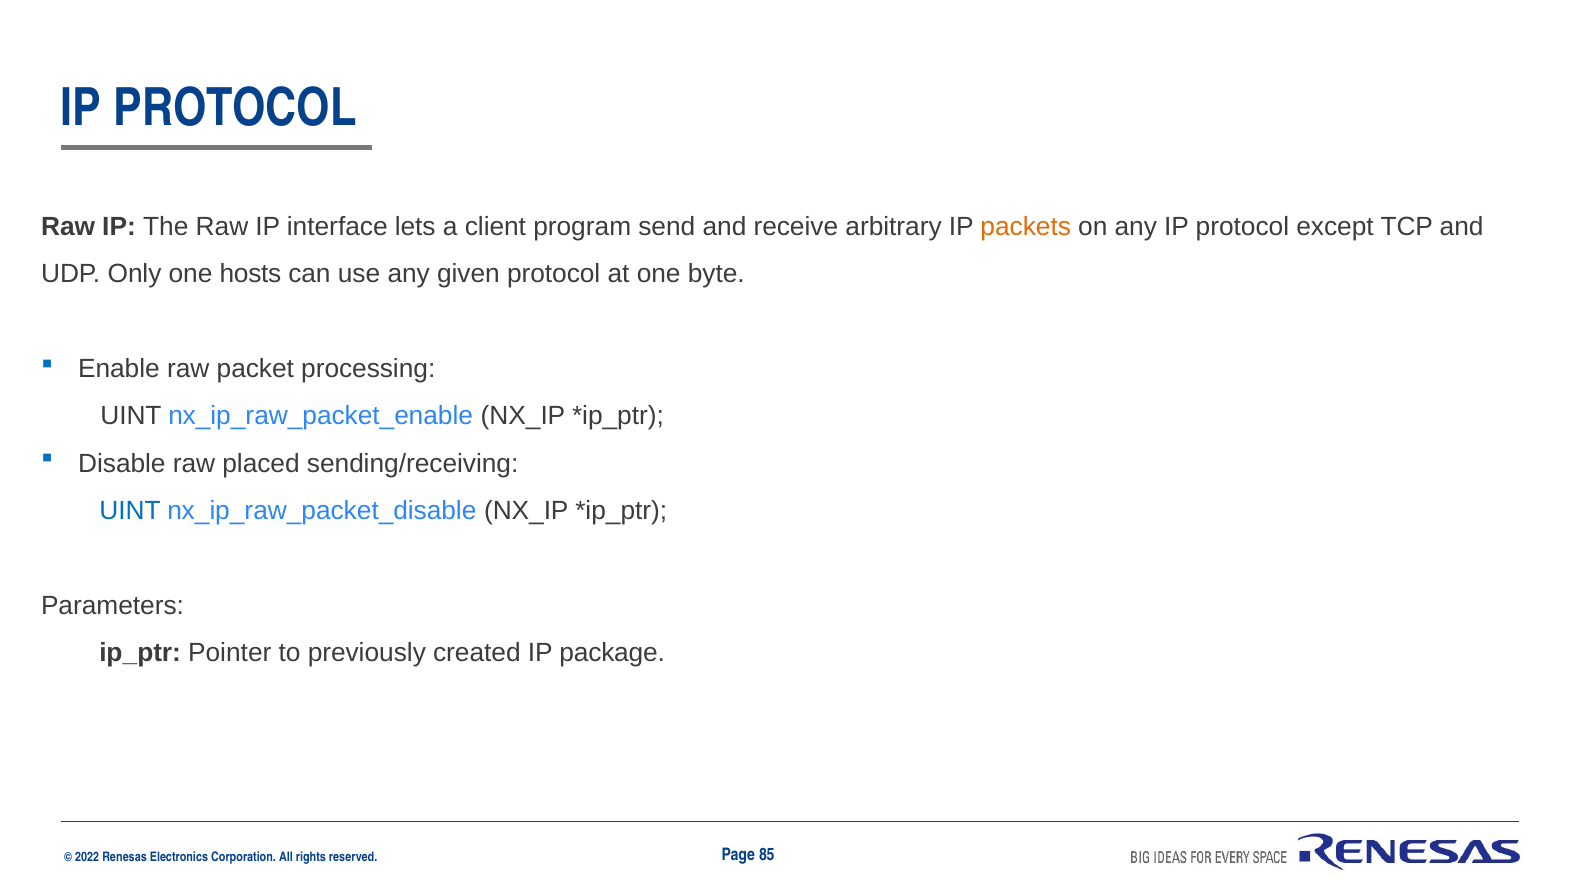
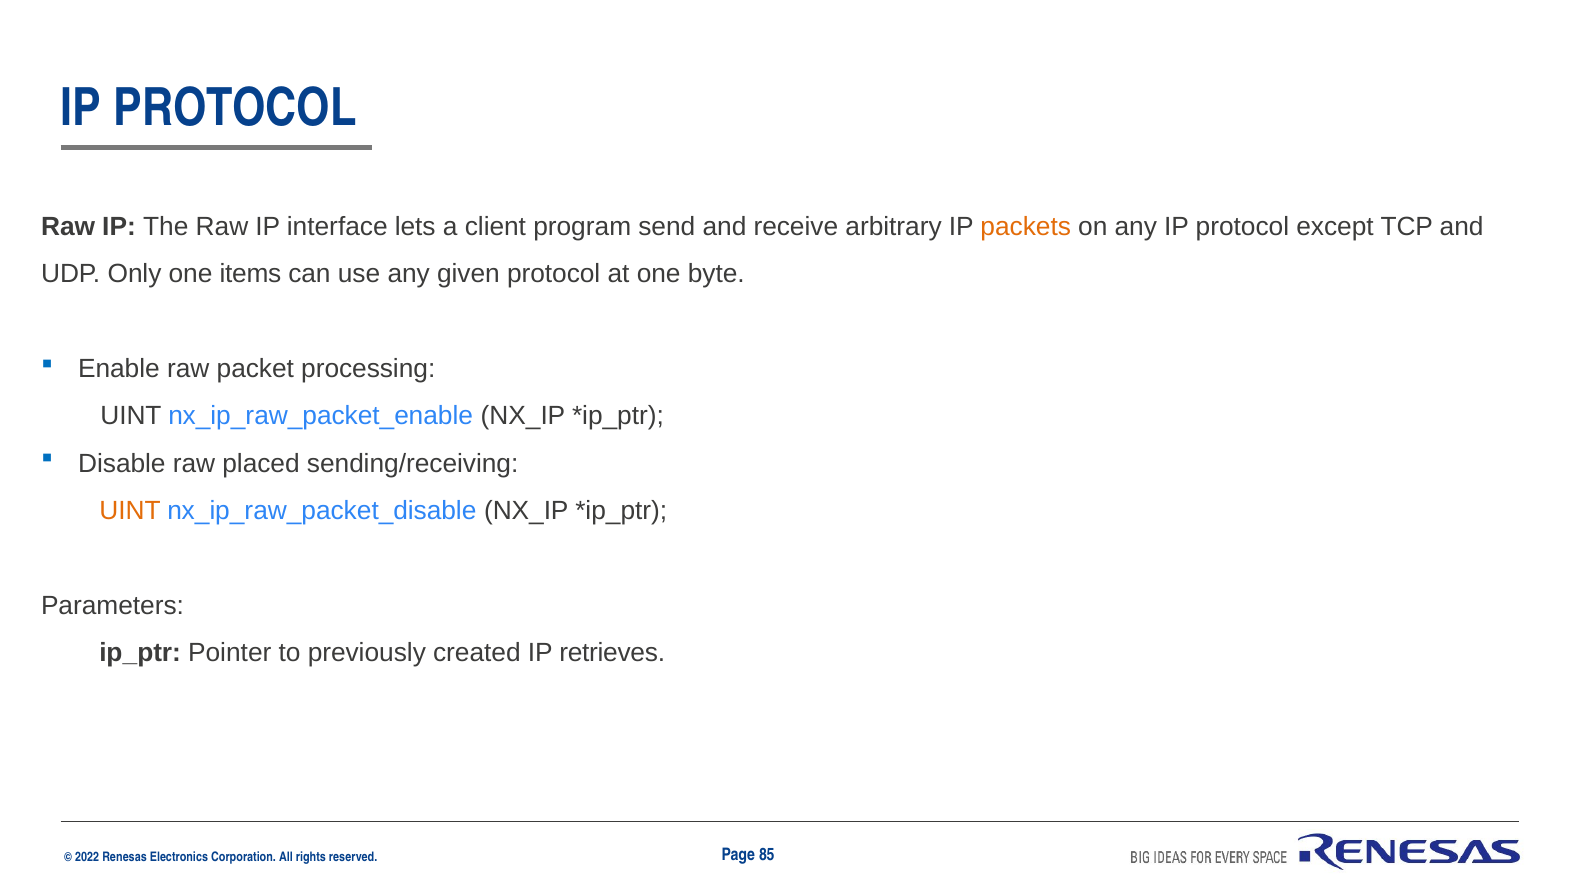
hosts: hosts -> items
UINT at (130, 511) colour: blue -> orange
package: package -> retrieves
